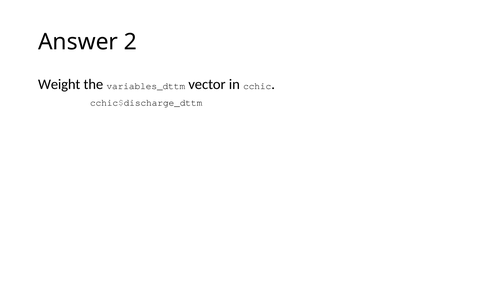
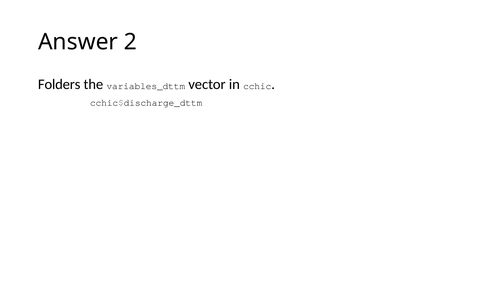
Weight: Weight -> Folders
